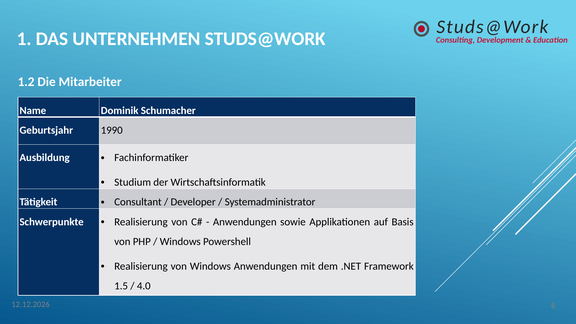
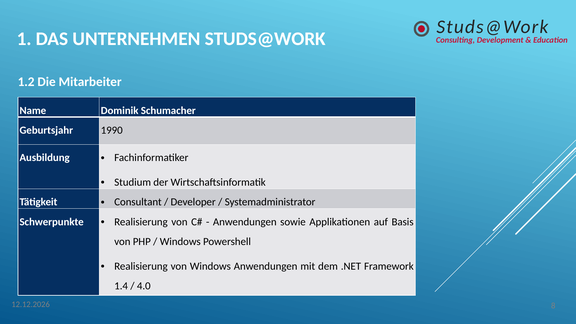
1.5: 1.5 -> 1.4
